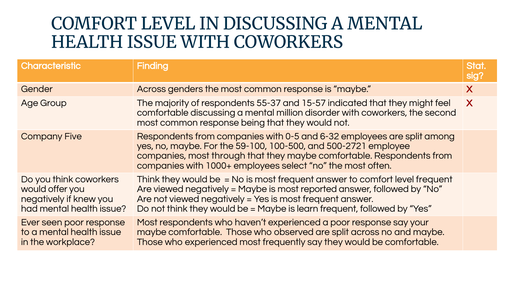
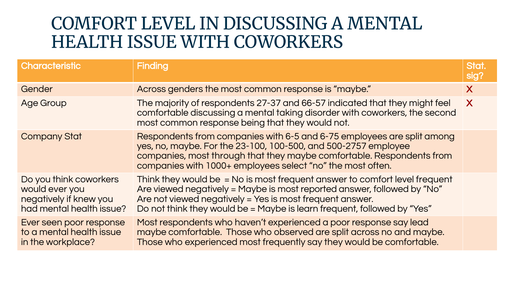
55-37: 55-37 -> 27-37
15-57: 15-57 -> 66-57
million: million -> taking
Company Five: Five -> Stat
0-5: 0-5 -> 6-5
6-32: 6-32 -> 6-75
59-100: 59-100 -> 23-100
500-2721: 500-2721 -> 500-2757
would offer: offer -> ever
your: your -> lead
